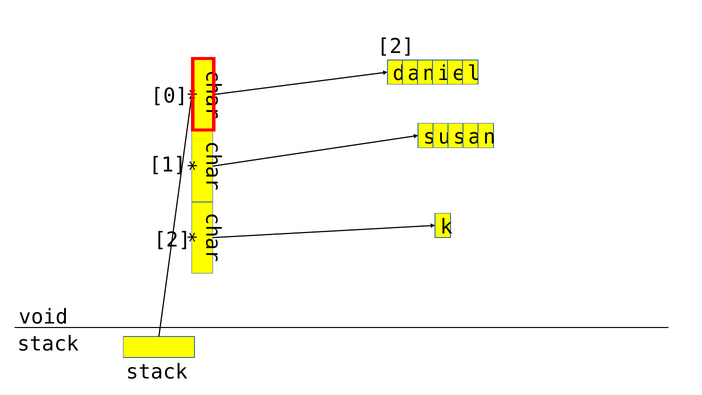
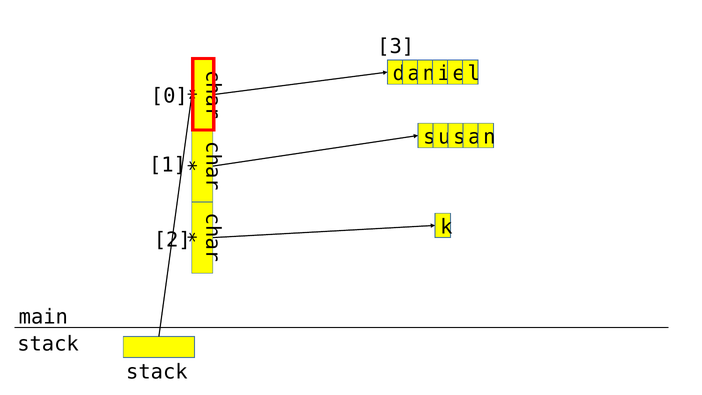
2 at (396, 46): 2 -> 3
void: void -> main
